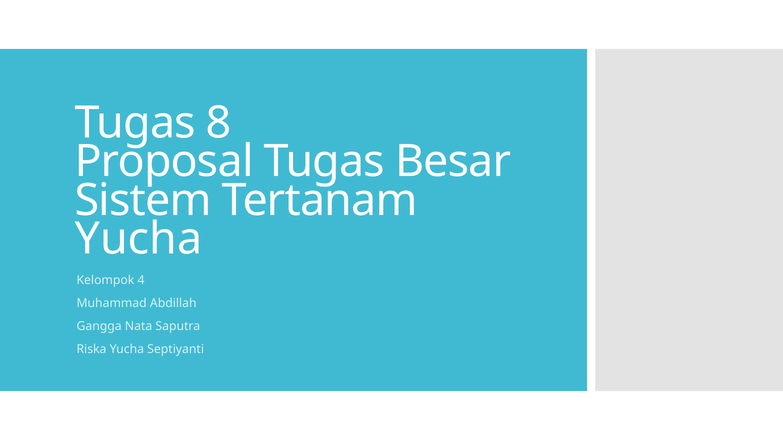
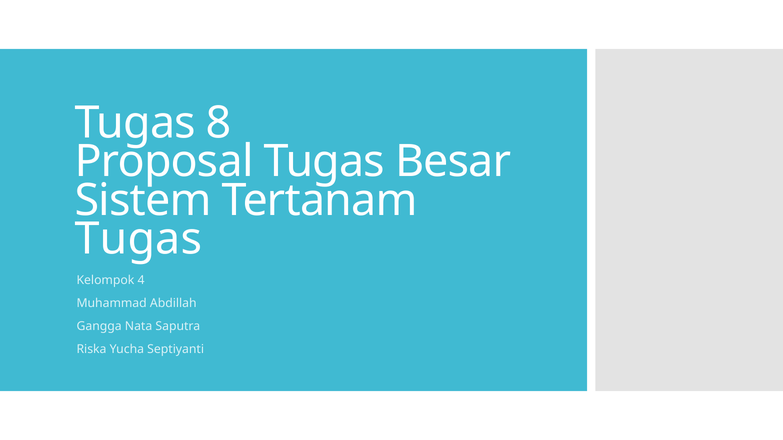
Yucha at (138, 239): Yucha -> Tugas
